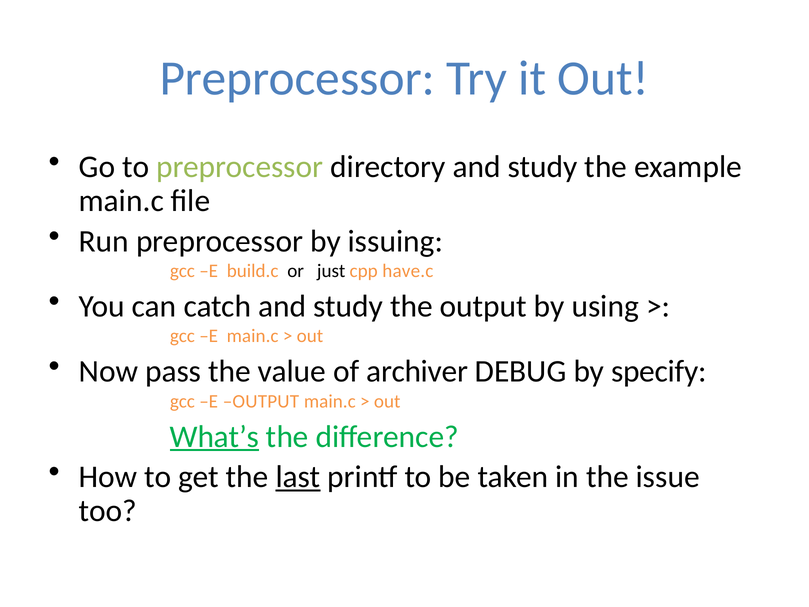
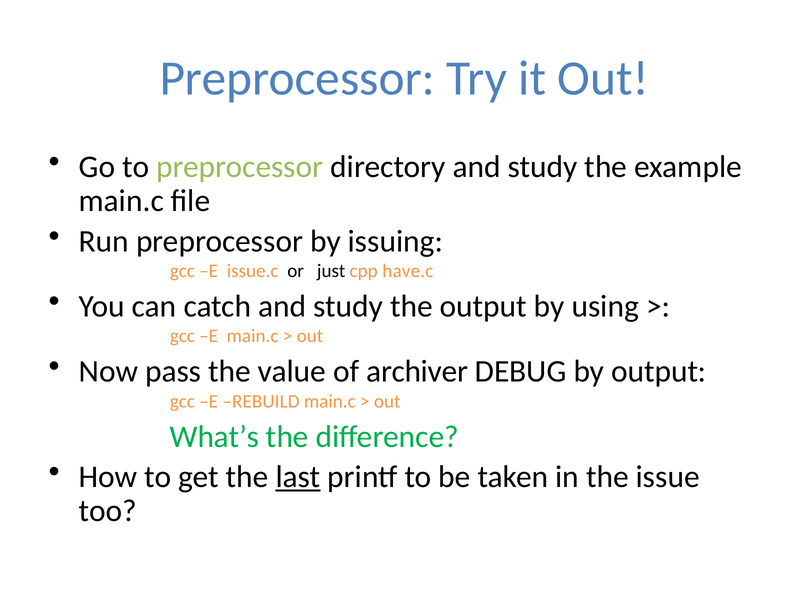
build.c: build.c -> issue.c
by specify: specify -> output
E OUTPUT: OUTPUT -> REBUILD
What’s underline: present -> none
